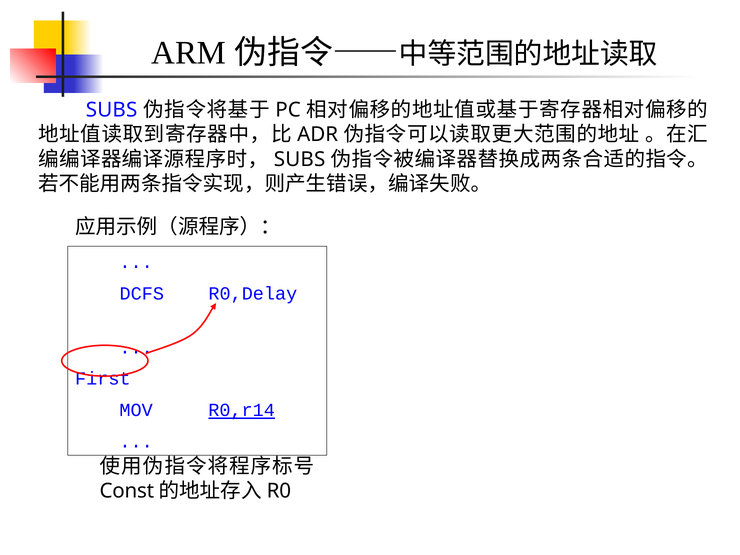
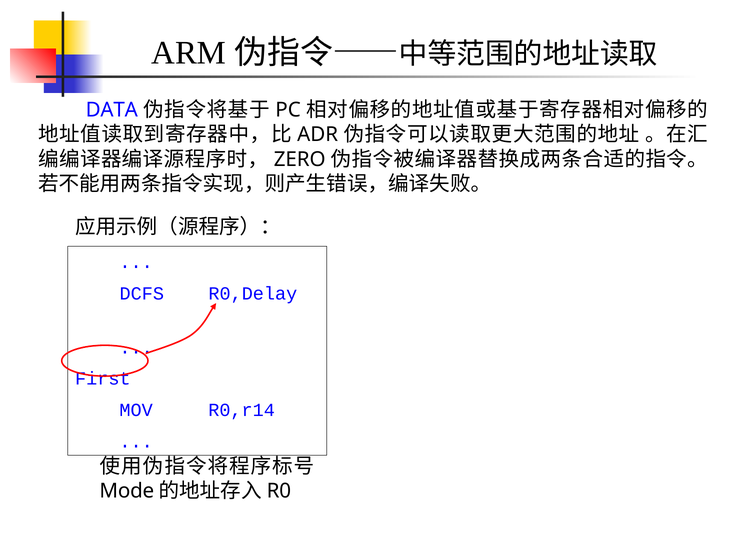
SUBS at (112, 110): SUBS -> DATA
SUBS at (300, 159): SUBS -> ZERO
R0,r14 underline: present -> none
Const: Const -> Mode
